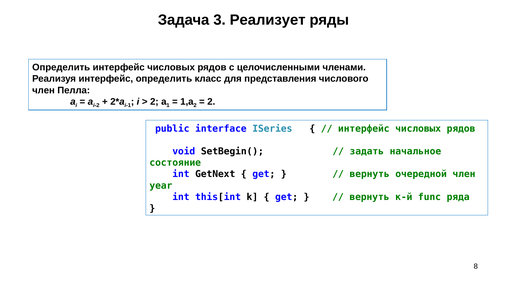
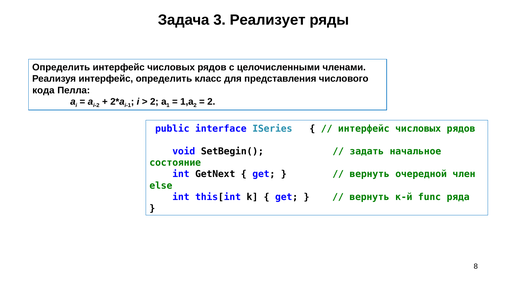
член at (44, 90): член -> кода
year: year -> else
